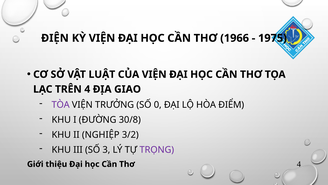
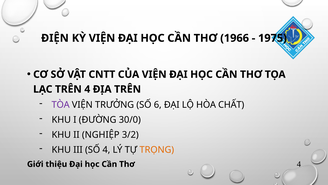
LUẬT: LUẬT -> CNTT
ĐỊA GIAO: GIAO -> TRÊN
0: 0 -> 6
ĐIỂM: ĐIỂM -> CHẤT
30/8: 30/8 -> 30/0
SỐ 3: 3 -> 4
TRỌNG colour: purple -> orange
